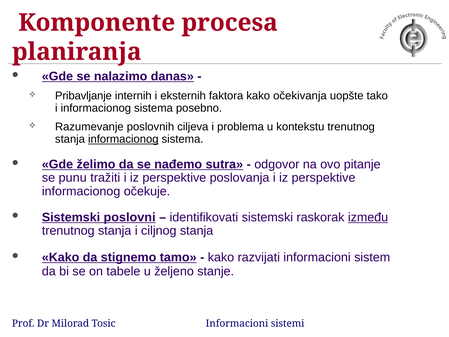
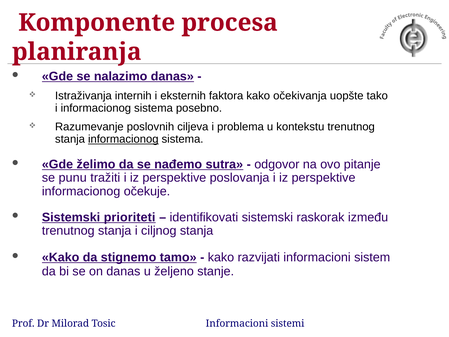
Pribavljanje: Pribavljanje -> Istraživanja
poslovni: poslovni -> prioriteti
između underline: present -> none
on tabele: tabele -> danas
